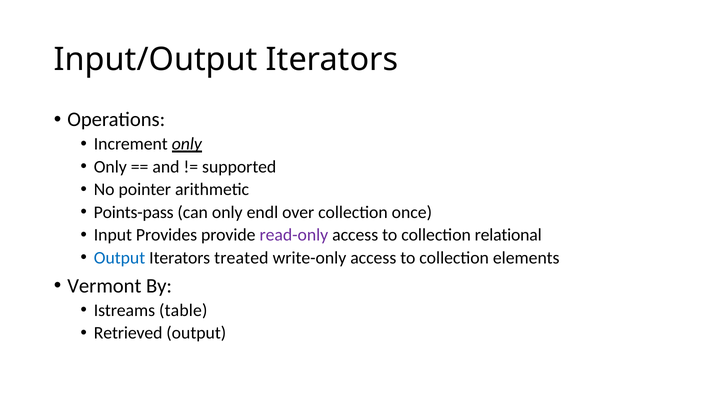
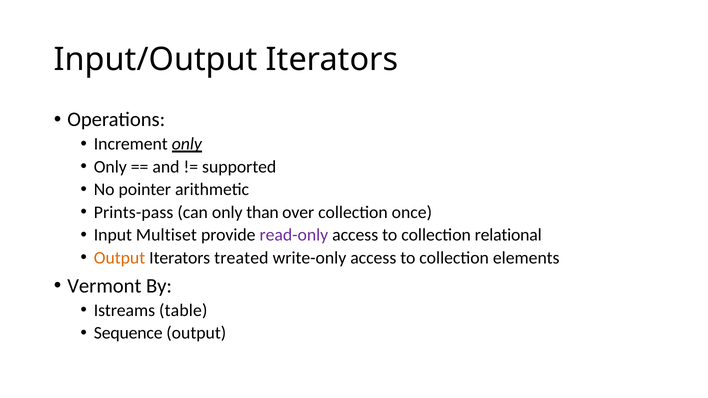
Points-pass: Points-pass -> Prints-pass
endl: endl -> than
Provides: Provides -> Multiset
Output at (119, 258) colour: blue -> orange
Retrieved: Retrieved -> Sequence
